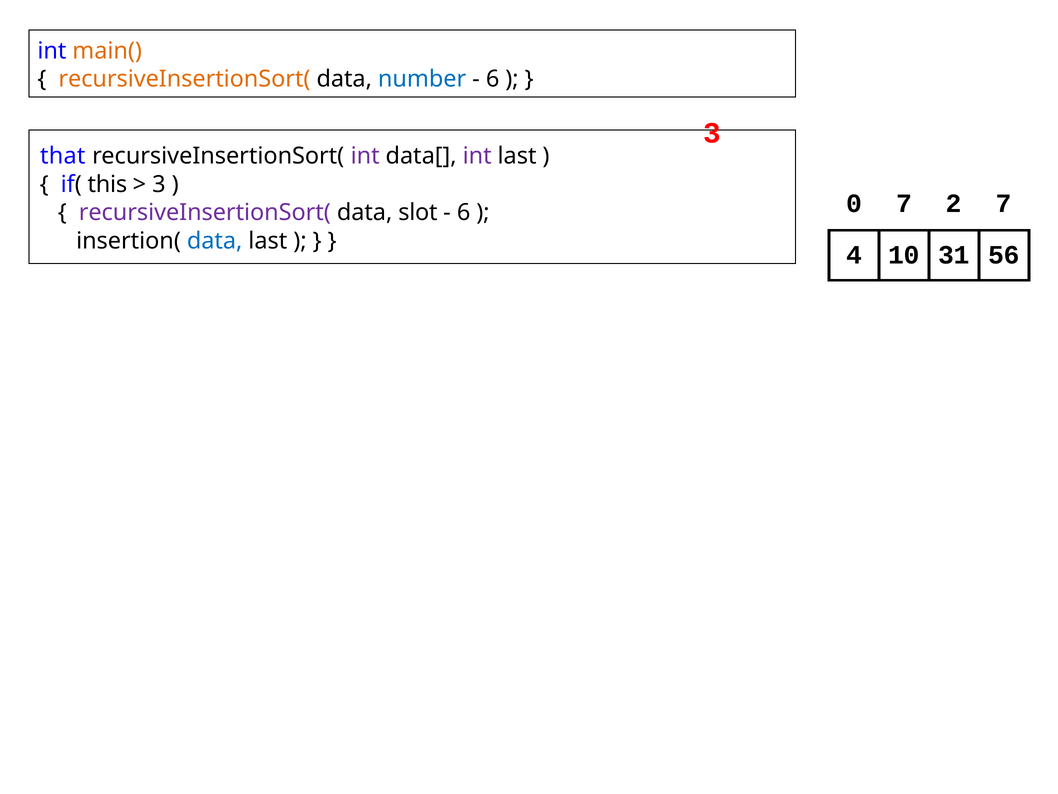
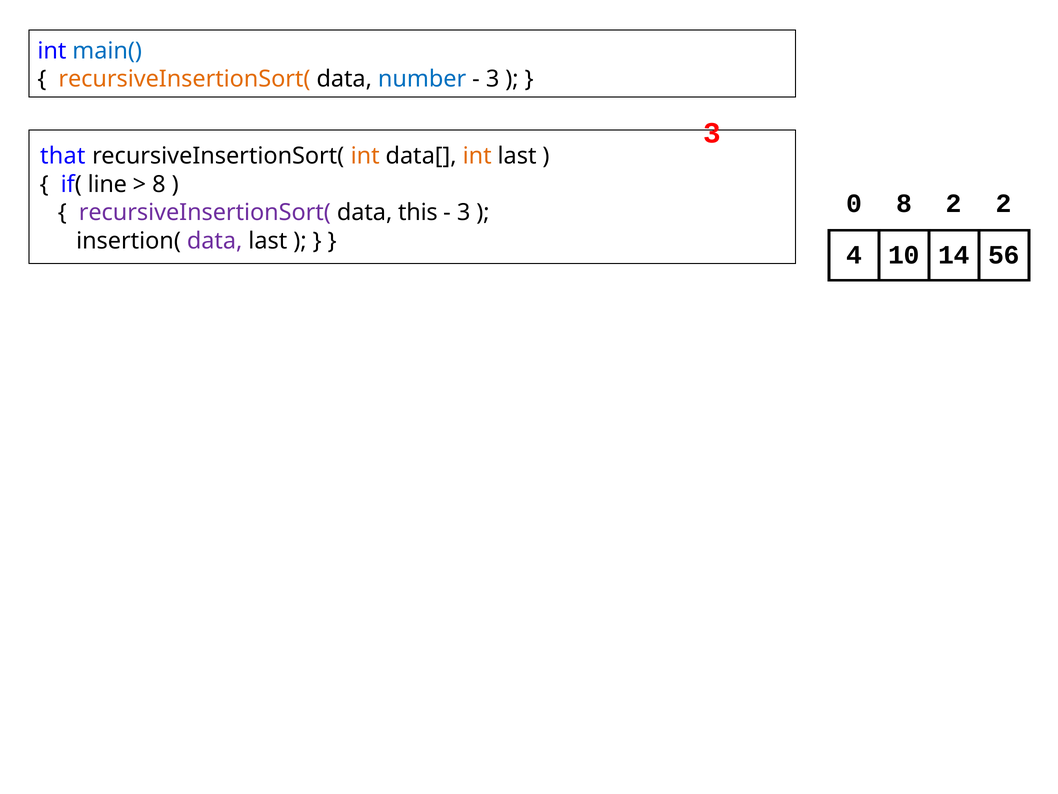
main( colour: orange -> blue
6 at (493, 79): 6 -> 3
int at (365, 156) colour: purple -> orange
int at (477, 156) colour: purple -> orange
this: this -> line
3 at (159, 184): 3 -> 8
0 7: 7 -> 8
2 7: 7 -> 2
slot: slot -> this
6 at (464, 212): 6 -> 3
data at (215, 241) colour: blue -> purple
31: 31 -> 14
